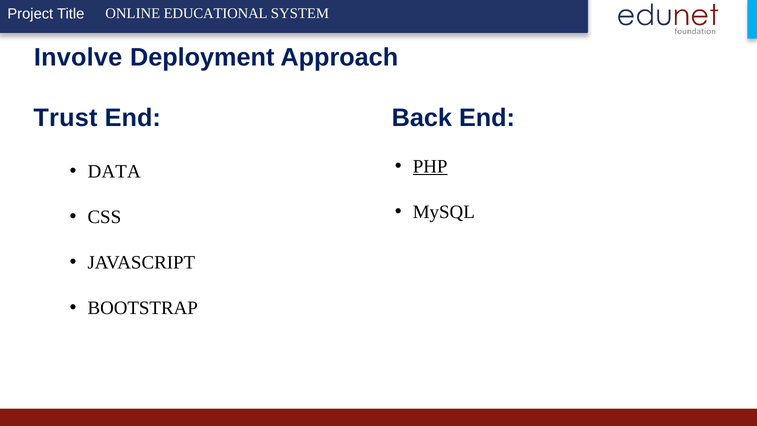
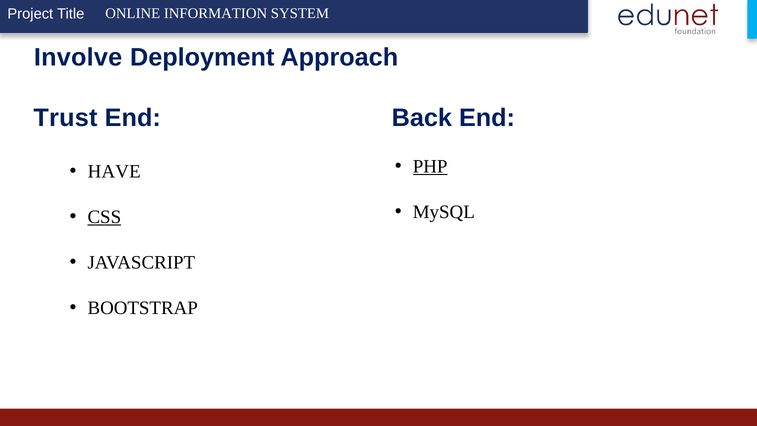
EDUCATIONAL: EDUCATIONAL -> INFORMATION
DATA: DATA -> HAVE
CSS underline: none -> present
